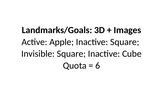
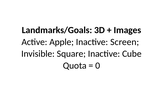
Inactive Square: Square -> Screen
6: 6 -> 0
